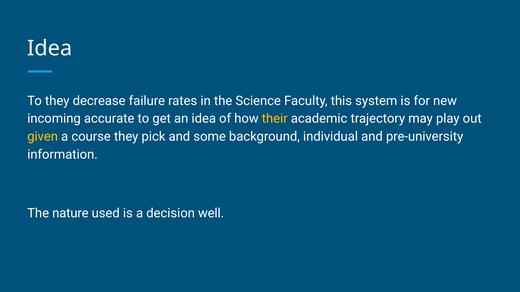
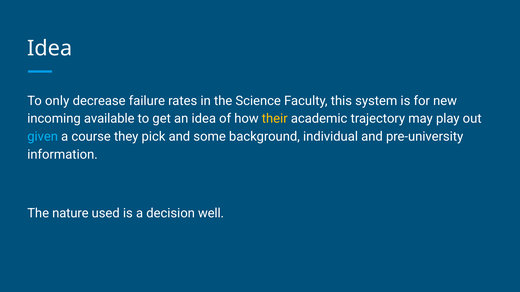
To they: they -> only
accurate: accurate -> available
given colour: yellow -> light blue
